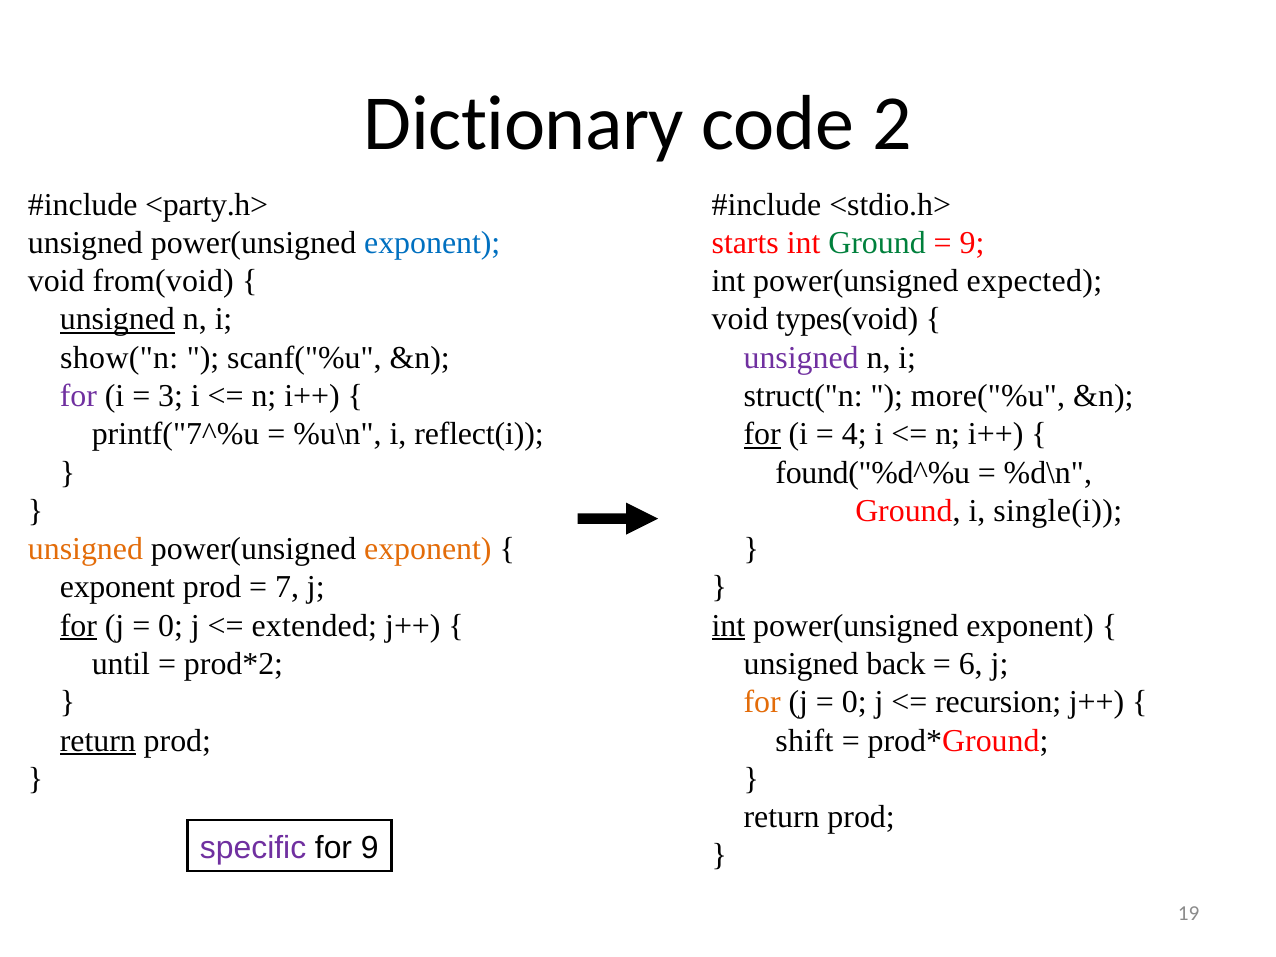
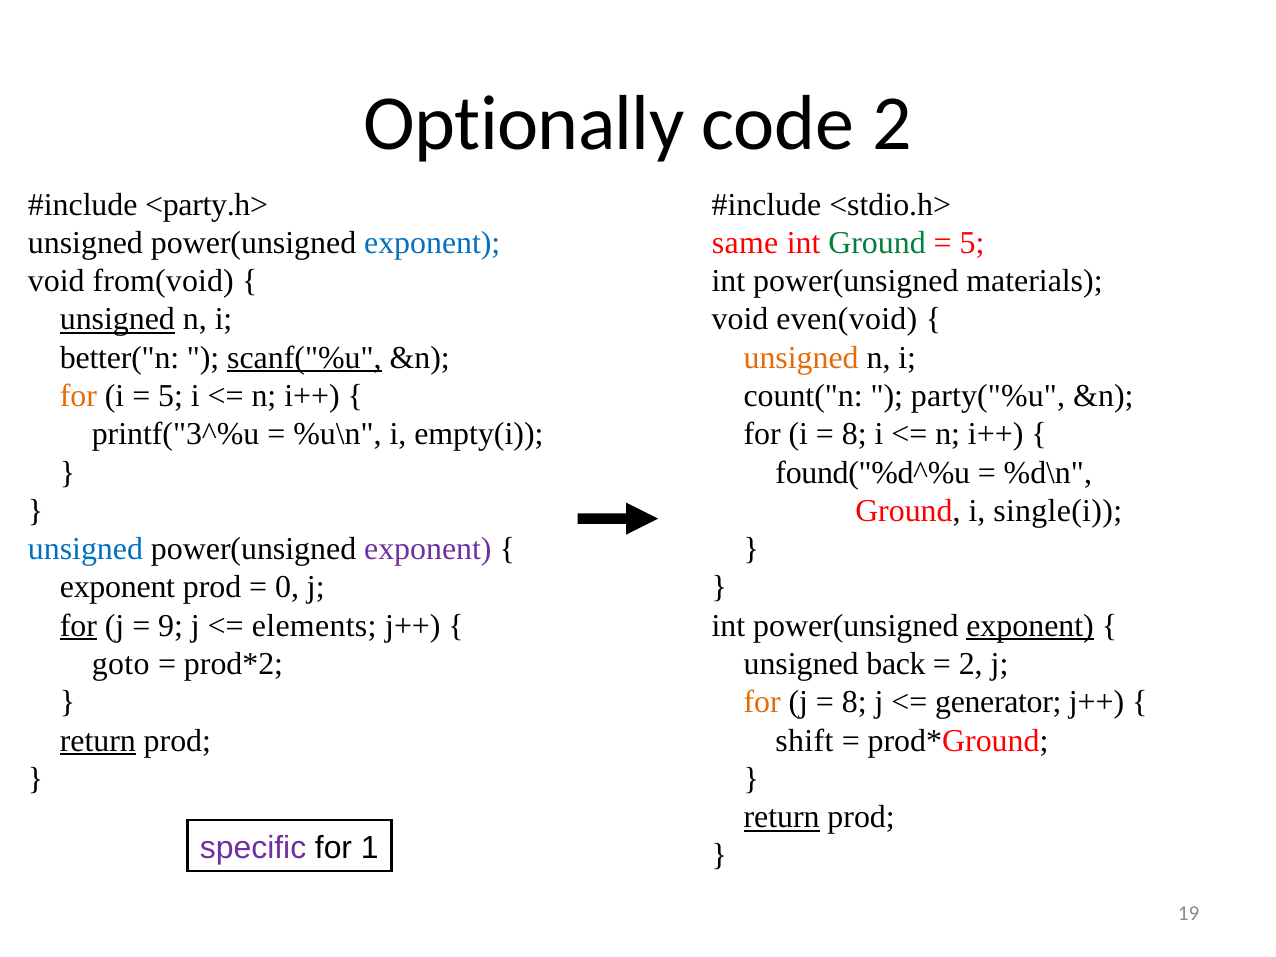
Dictionary: Dictionary -> Optionally
starts: starts -> same
9 at (972, 243): 9 -> 5
expected: expected -> materials
types(void: types(void -> even(void
show("n: show("n -> better("n
scanf("%u underline: none -> present
unsigned at (801, 358) colour: purple -> orange
for at (78, 396) colour: purple -> orange
3 at (171, 396): 3 -> 5
struct("n: struct("n -> count("n
more("%u: more("%u -> party("%u
printf("7^%u: printf("7^%u -> printf("3^%u
reflect(i: reflect(i -> empty(i
for at (762, 434) underline: present -> none
4 at (854, 434): 4 -> 8
unsigned at (85, 549) colour: orange -> blue
exponent at (428, 549) colour: orange -> purple
7: 7 -> 0
0 at (171, 626): 0 -> 9
extended: extended -> elements
int at (728, 626) underline: present -> none
exponent at (1030, 626) underline: none -> present
until: until -> goto
6 at (971, 664): 6 -> 2
0 at (854, 702): 0 -> 8
recursion: recursion -> generator
return at (782, 817) underline: none -> present
for 9: 9 -> 1
